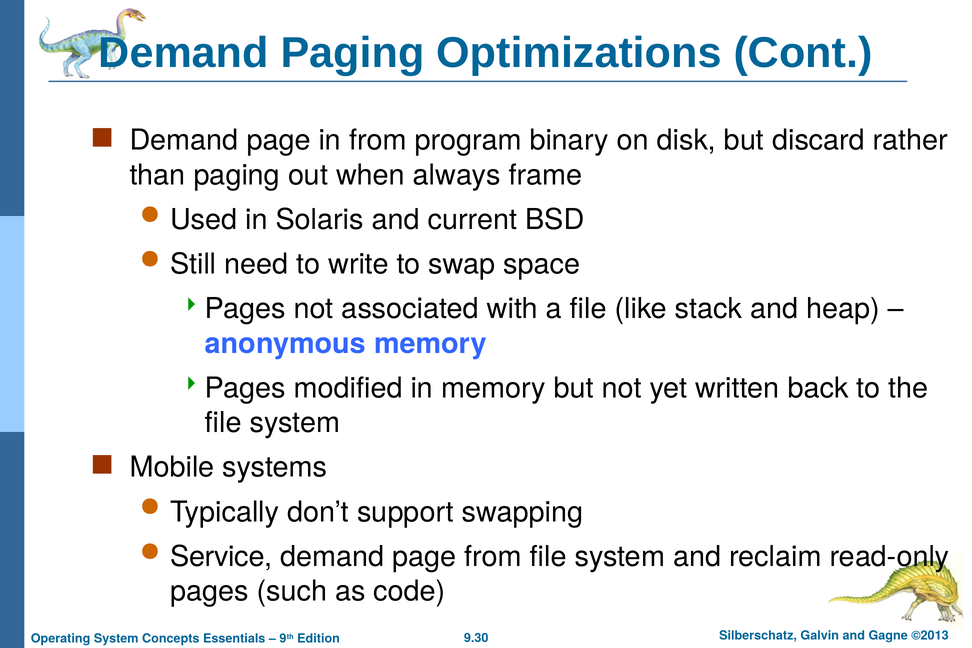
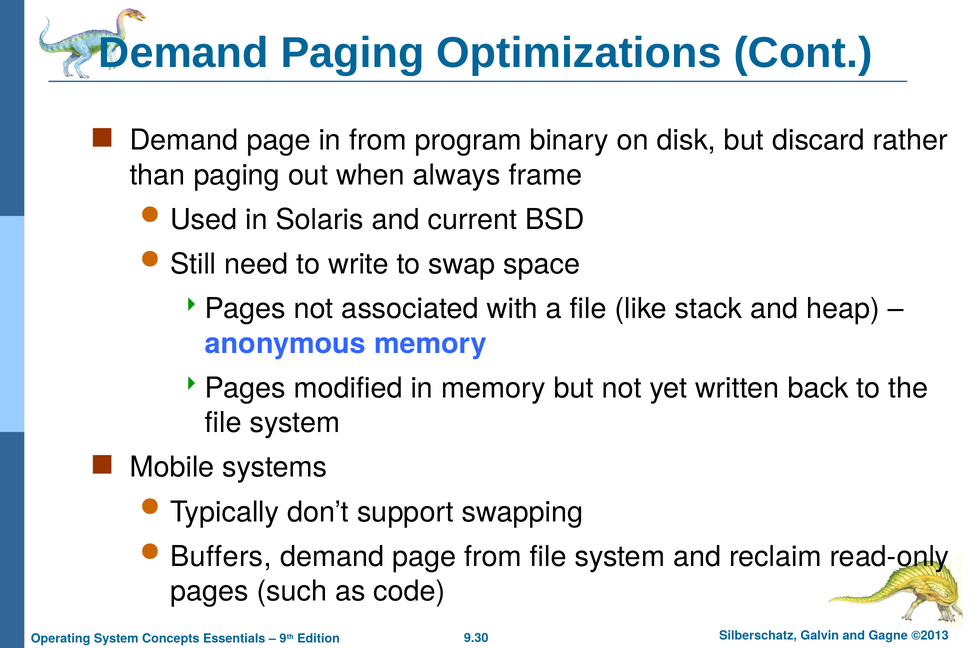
Service: Service -> Buffers
